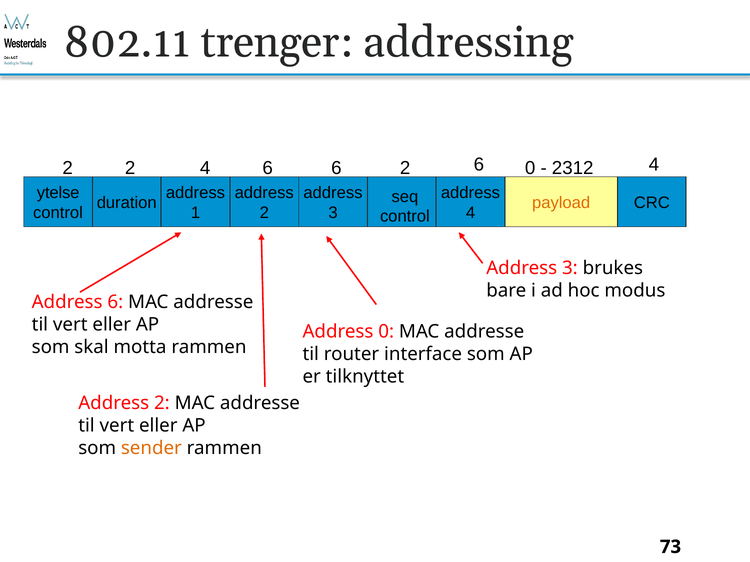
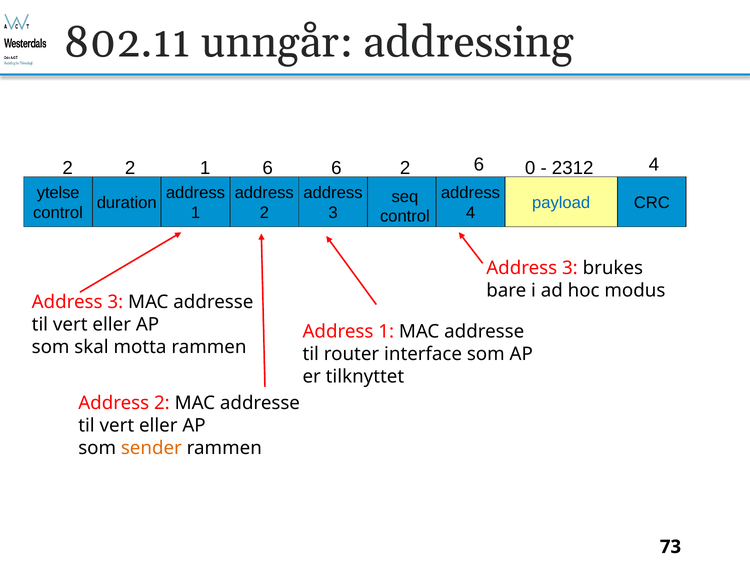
trenger: trenger -> unngår
2 4: 4 -> 1
payload colour: orange -> blue
6 at (115, 302): 6 -> 3
0 at (386, 332): 0 -> 1
